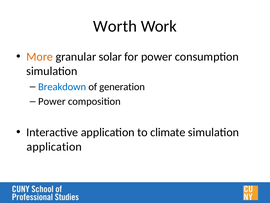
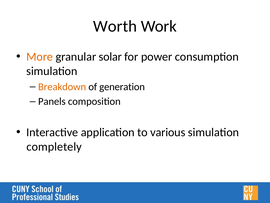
Breakdown colour: blue -> orange
Power at (52, 101): Power -> Panels
climate: climate -> various
application at (54, 146): application -> completely
